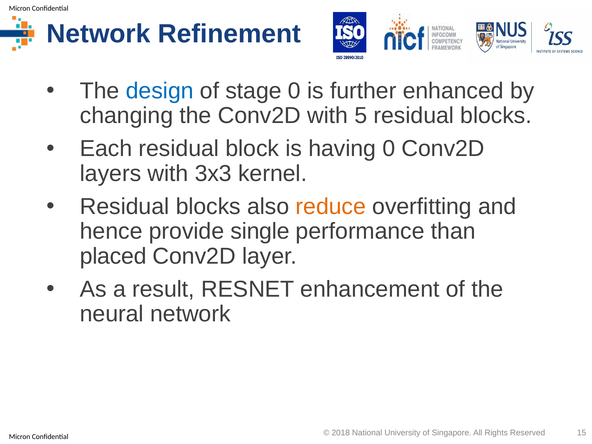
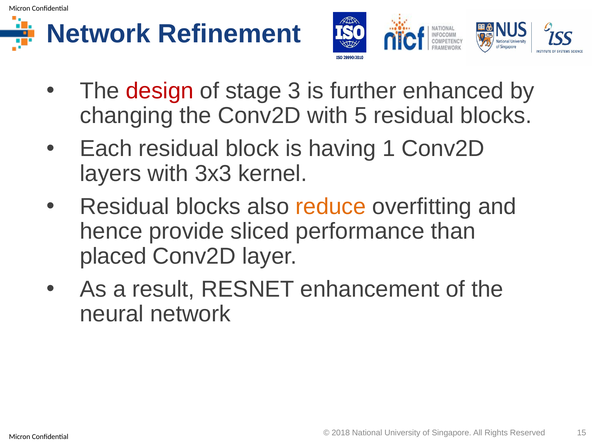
design colour: blue -> red
stage 0: 0 -> 3
having 0: 0 -> 1
single: single -> sliced
